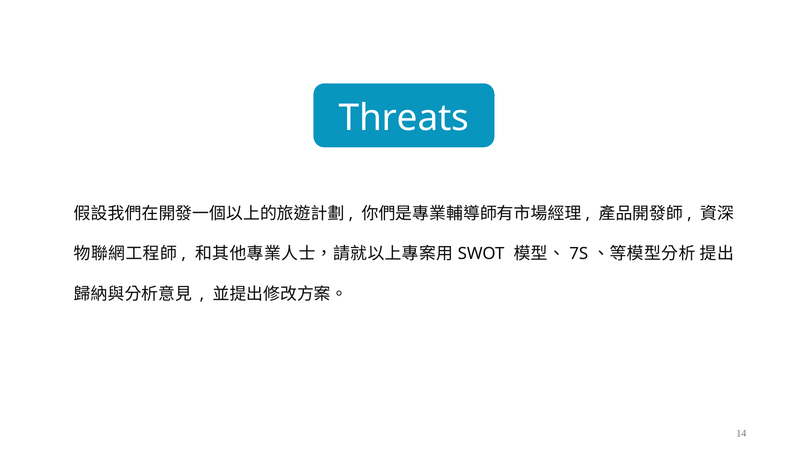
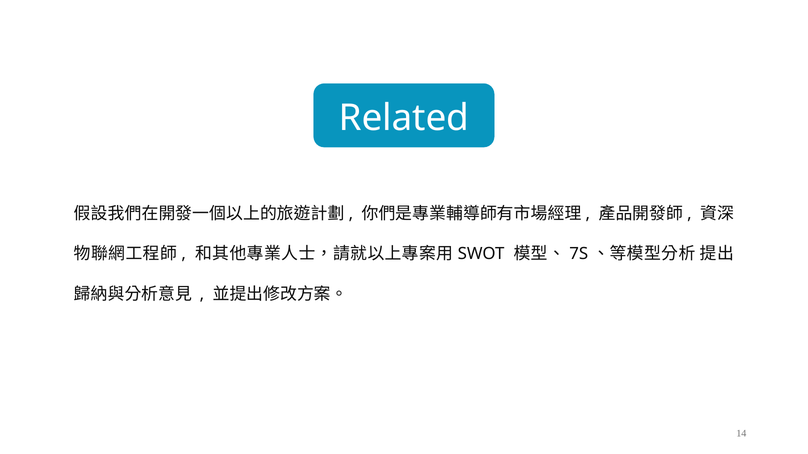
Threats: Threats -> Related
